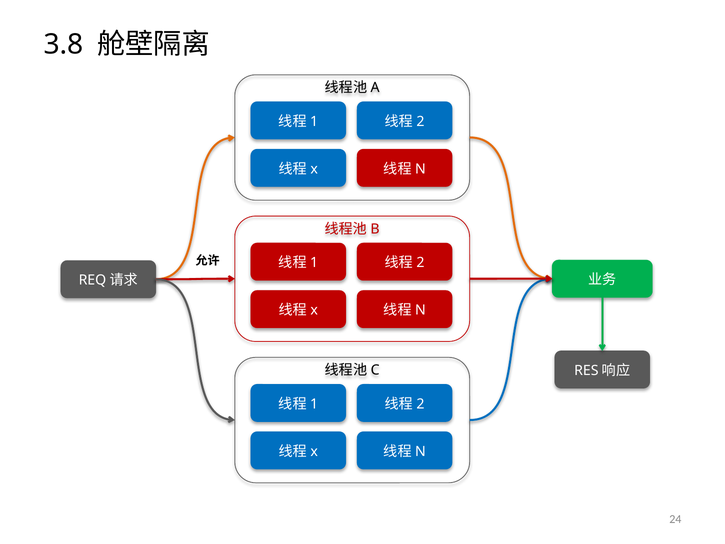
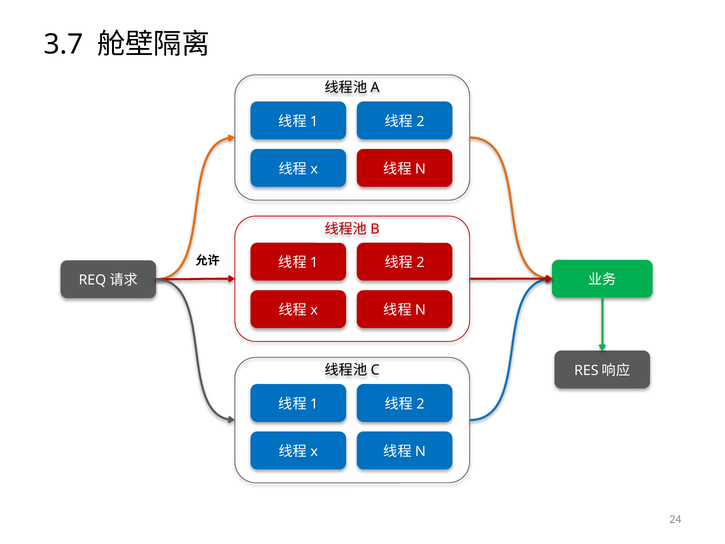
3.8: 3.8 -> 3.7
